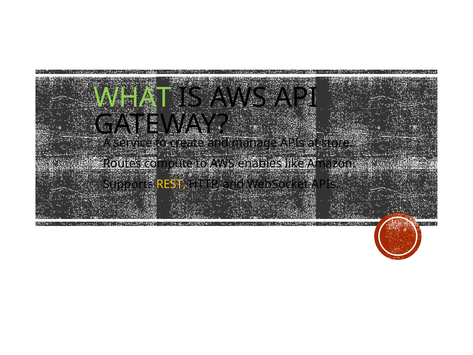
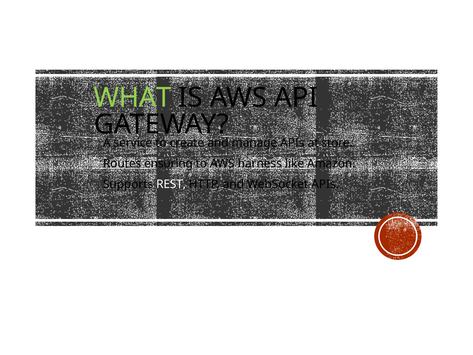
compute: compute -> ensuring
enables: enables -> harness
REST colour: yellow -> white
